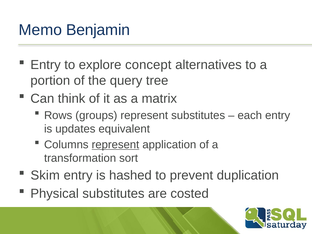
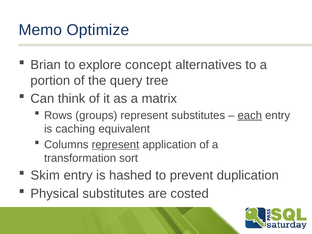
Benjamin: Benjamin -> Optimize
Entry at (46, 65): Entry -> Brian
each underline: none -> present
updates: updates -> caching
